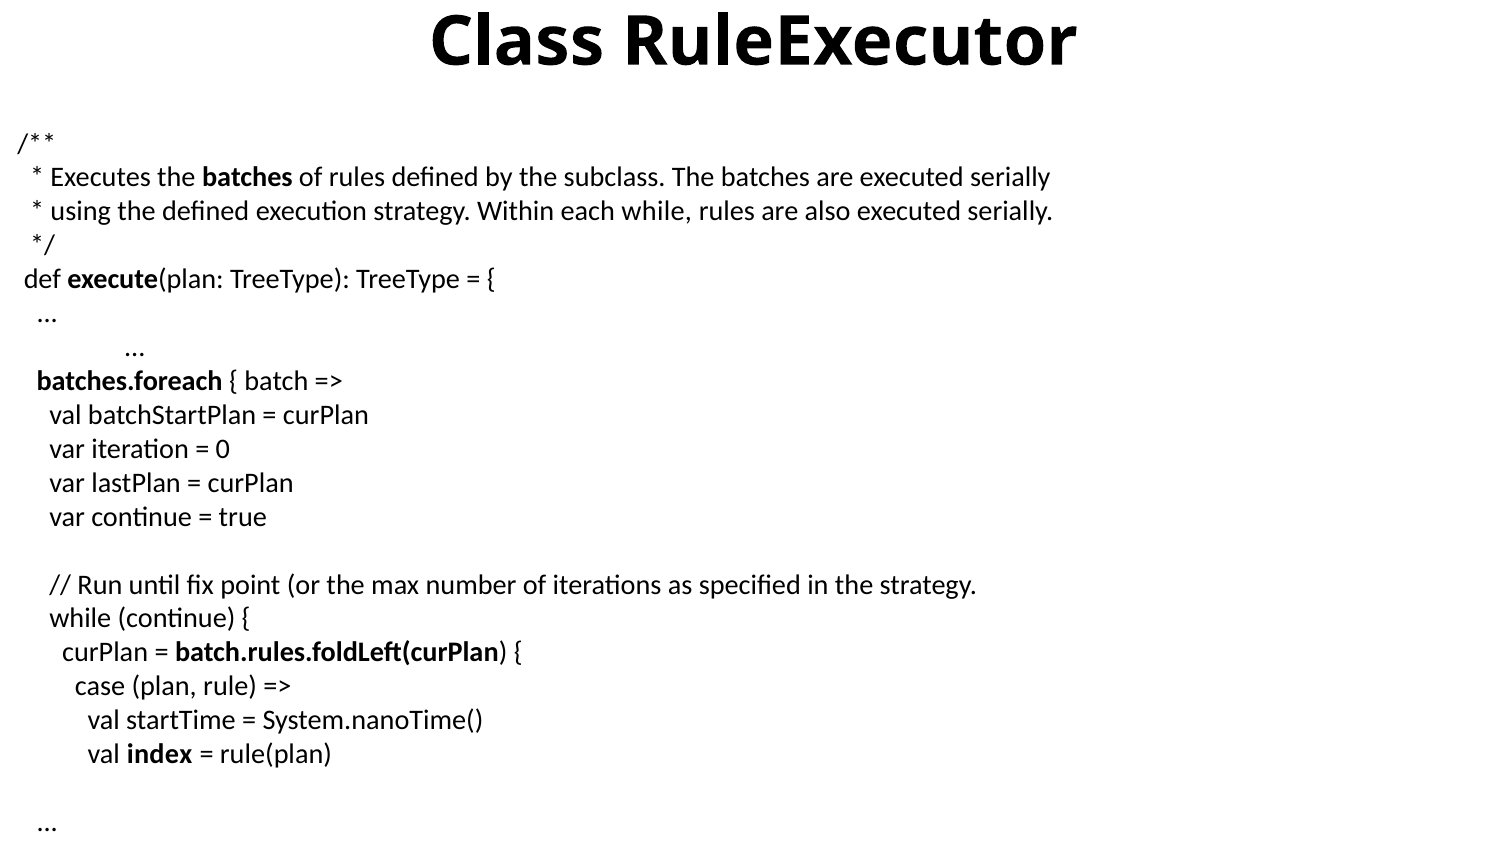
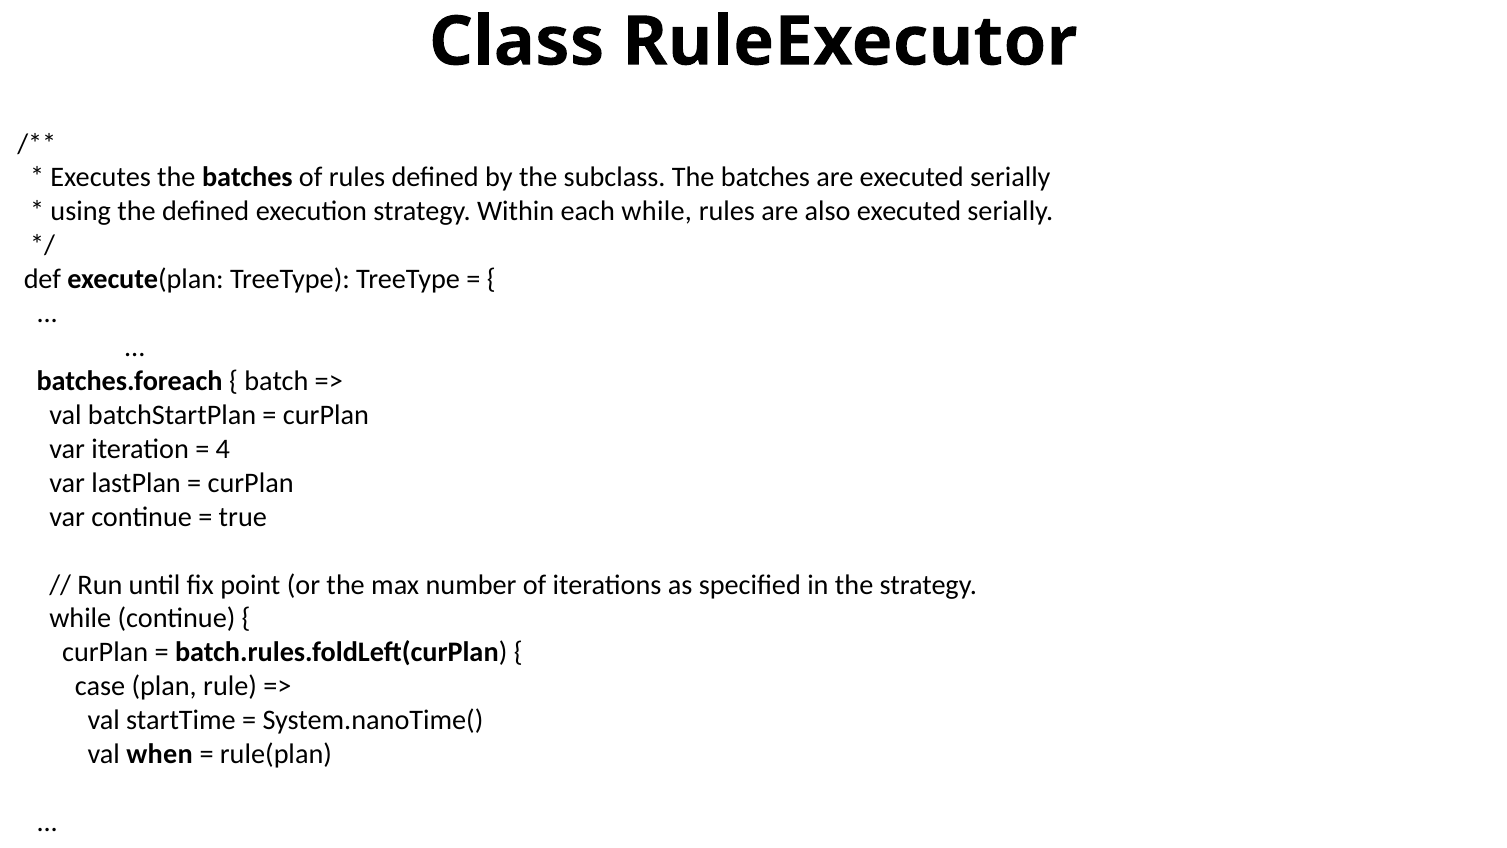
0: 0 -> 4
index: index -> when
